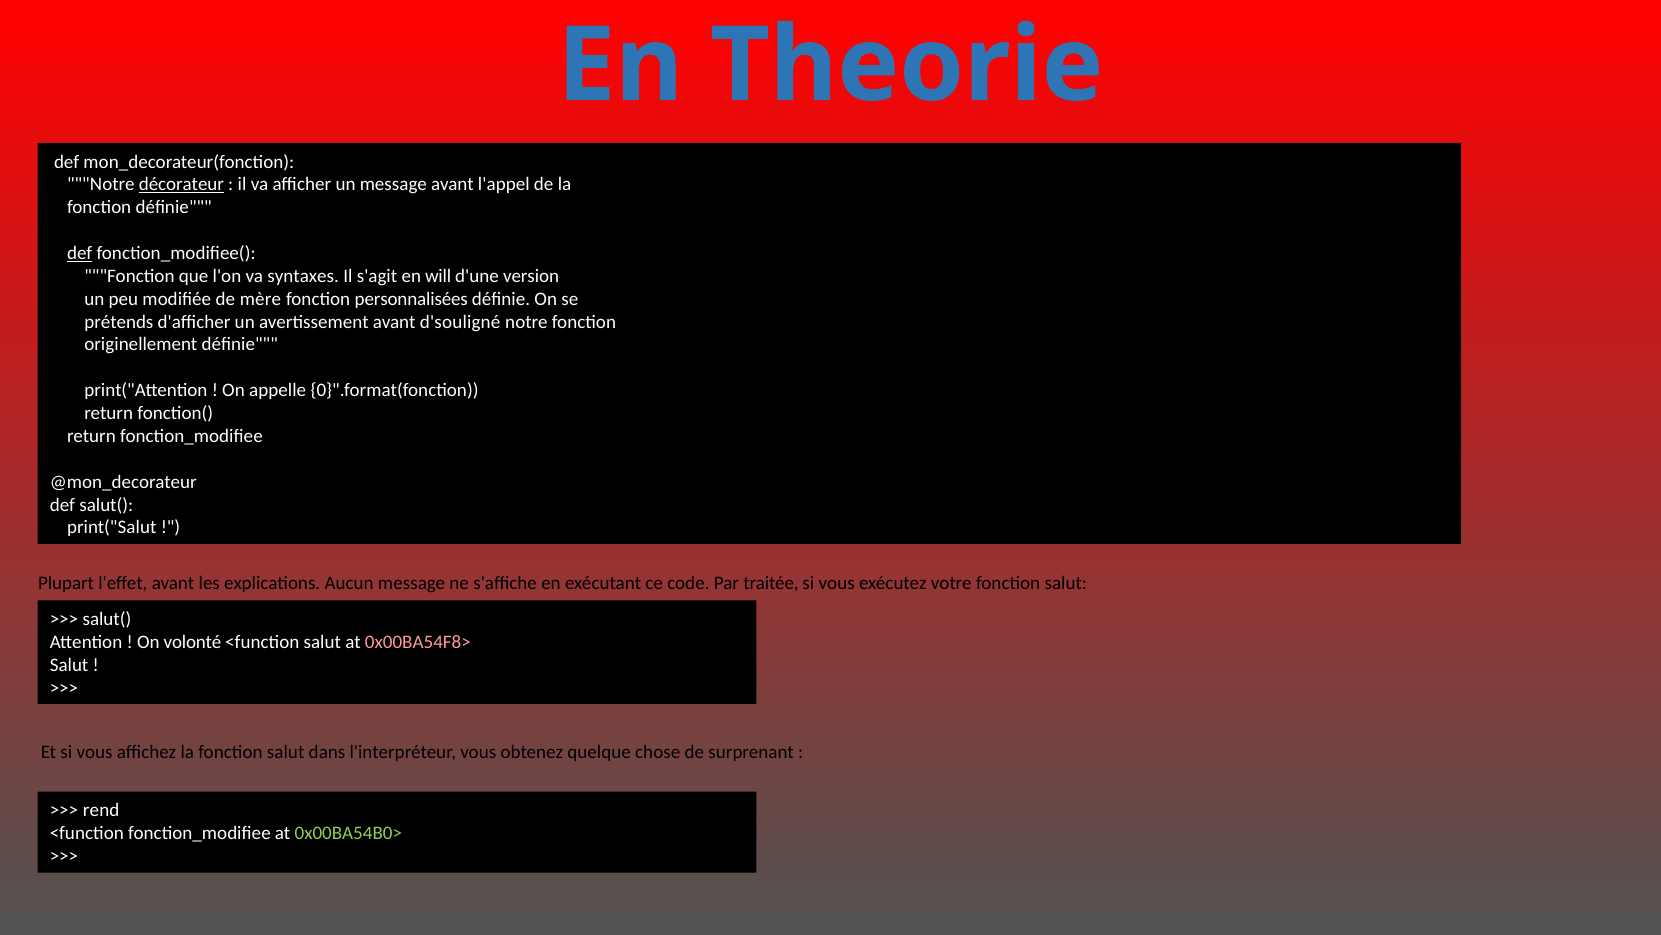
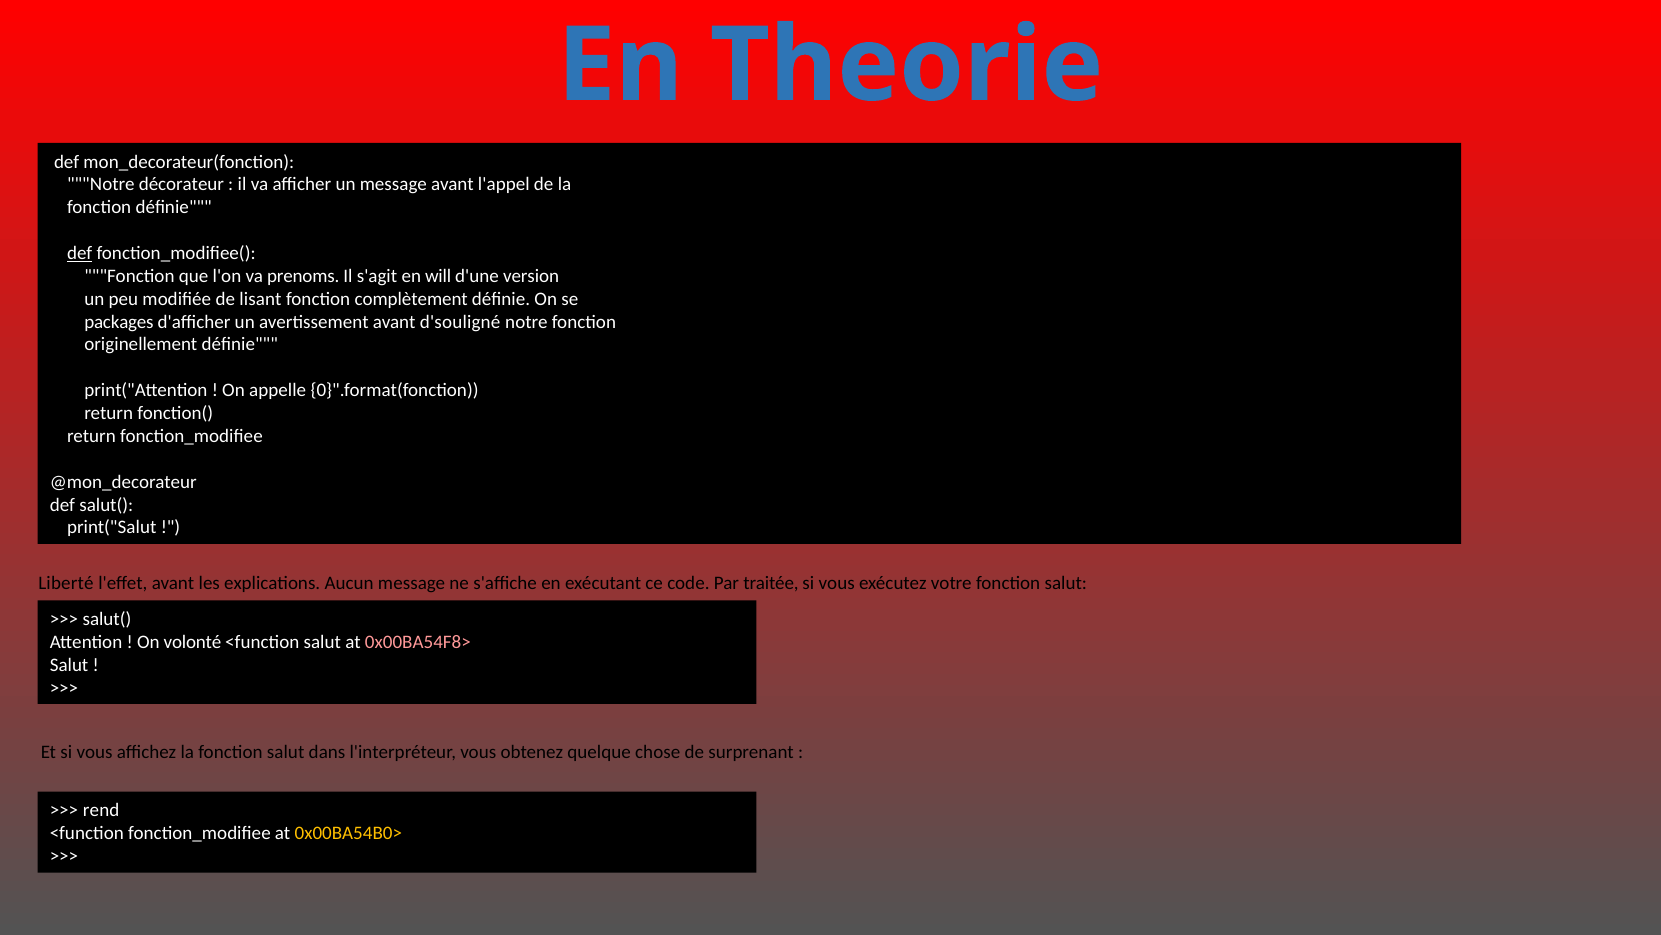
décorateur underline: present -> none
syntaxes: syntaxes -> prenoms
mère: mère -> lisant
personnalisées: personnalisées -> complètement
prétends: prétends -> packages
Plupart: Plupart -> Liberté
0x00BA54B0> colour: light green -> yellow
